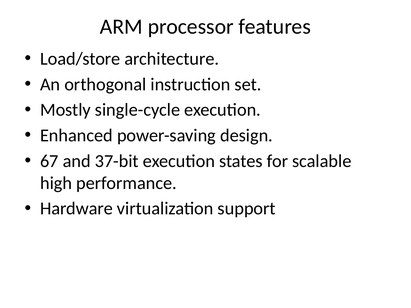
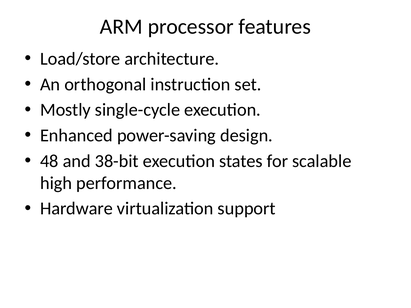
67: 67 -> 48
37-bit: 37-bit -> 38-bit
